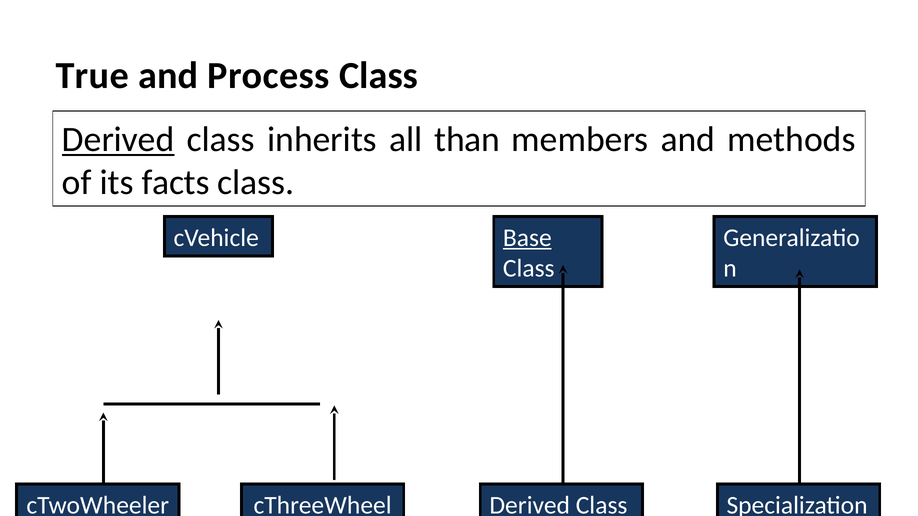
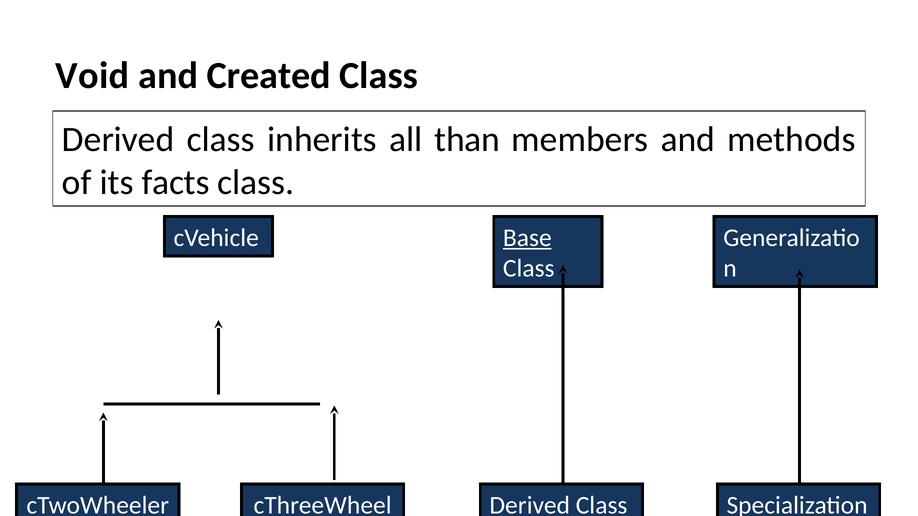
True: True -> Void
Process: Process -> Created
Derived at (118, 140) underline: present -> none
